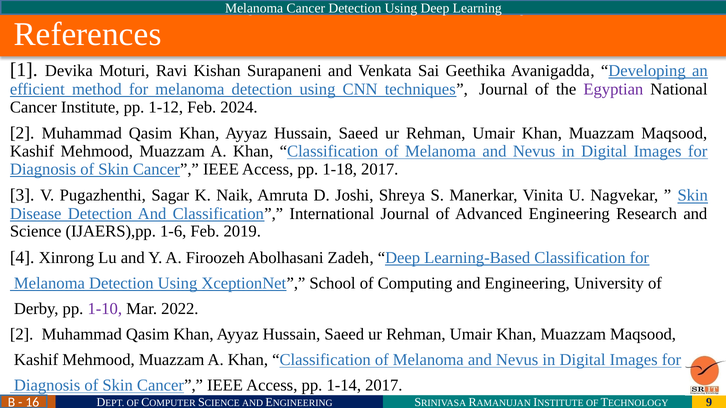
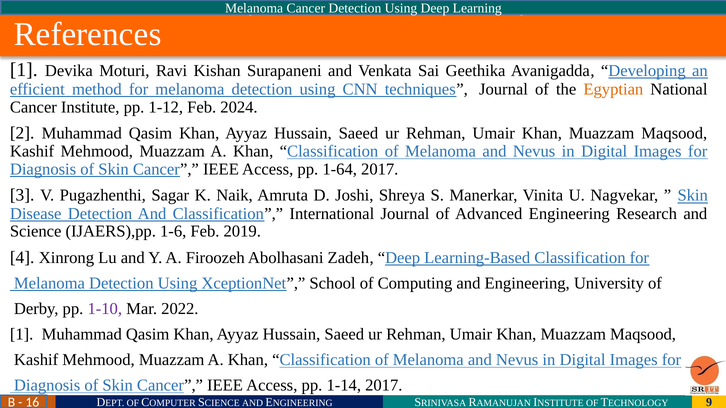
Egyptian colour: purple -> orange
1-18: 1-18 -> 1-64
2 at (22, 335): 2 -> 1
